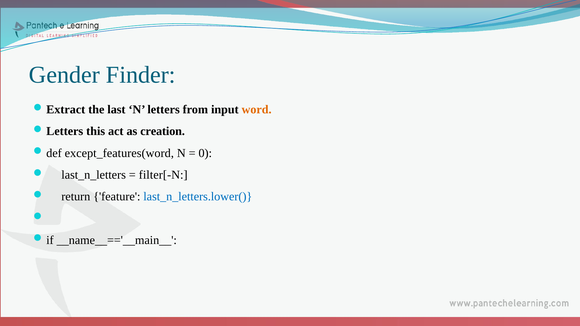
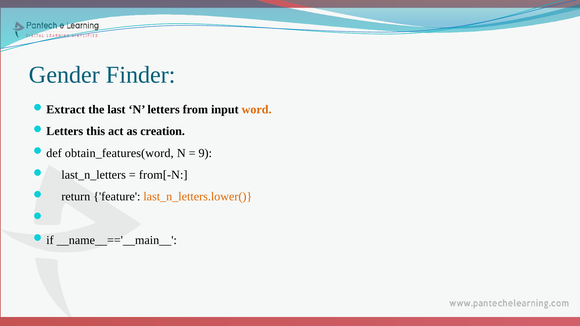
except_features(word: except_features(word -> obtain_features(word
0: 0 -> 9
filter[-N: filter[-N -> from[-N
last_n_letters.lower( colour: blue -> orange
